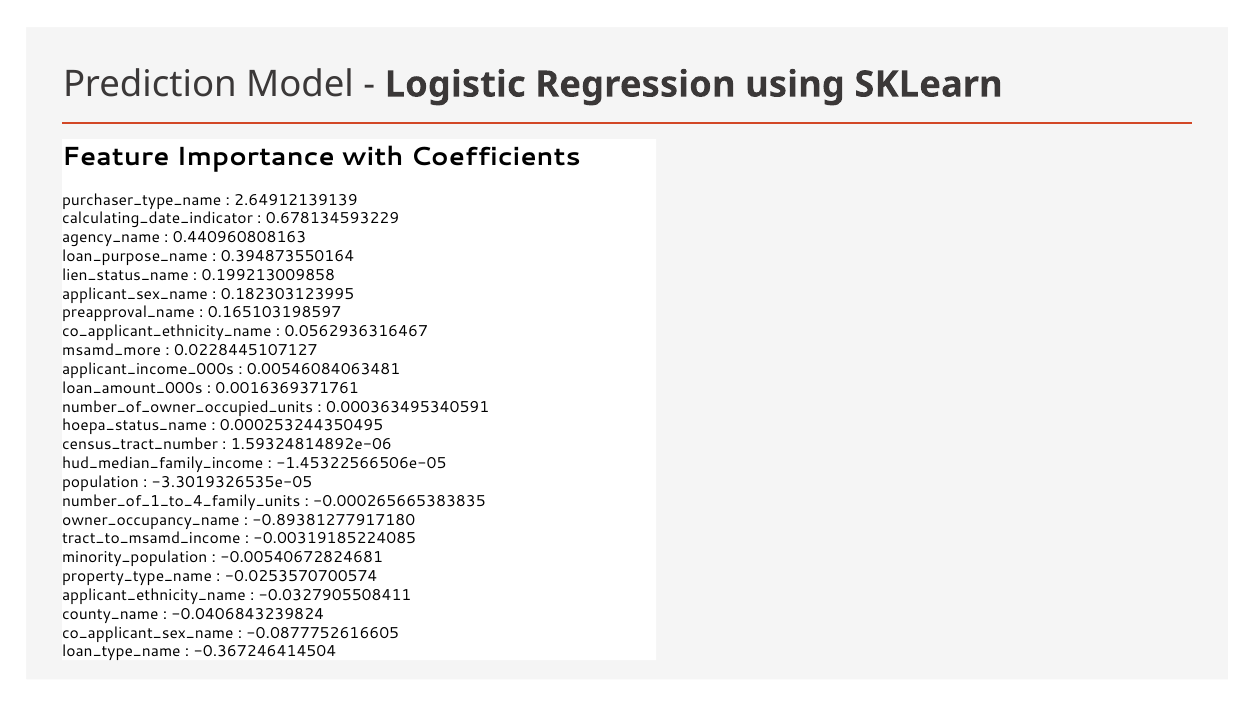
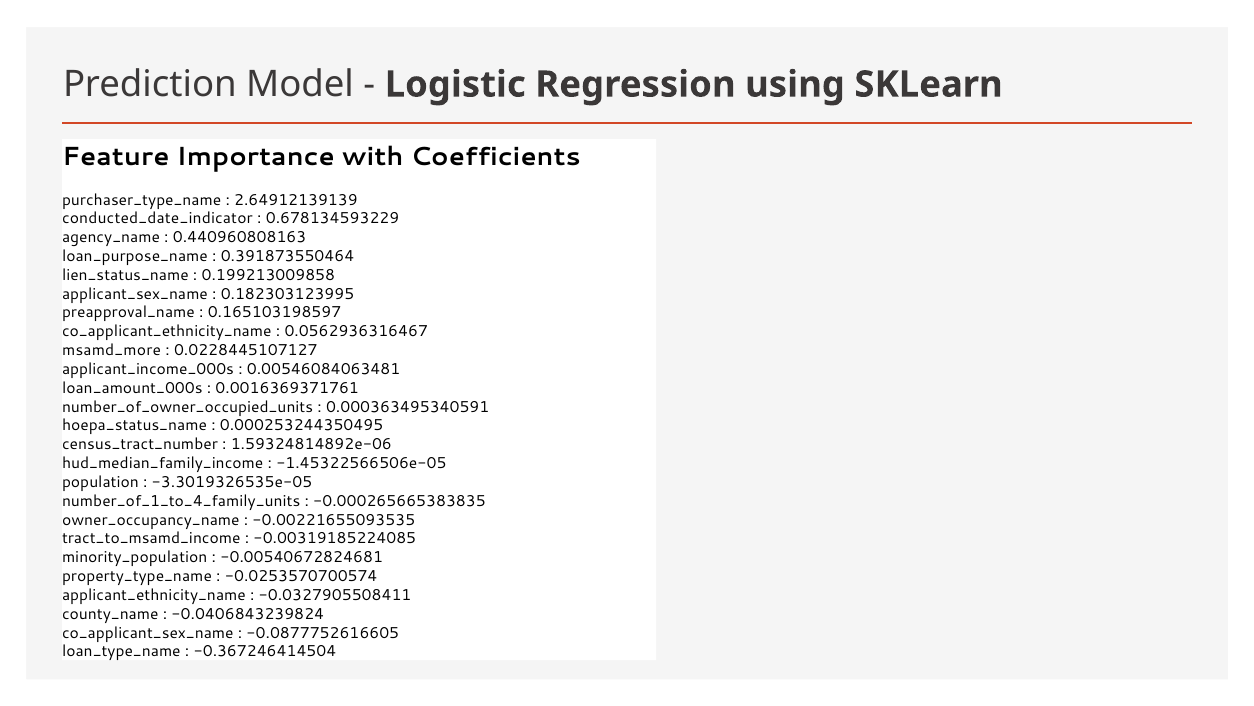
calculating_date_indicator: calculating_date_indicator -> conducted_date_indicator
0.394873550164: 0.394873550164 -> 0.391873550464
-0.89381277917180: -0.89381277917180 -> -0.00221655093535
